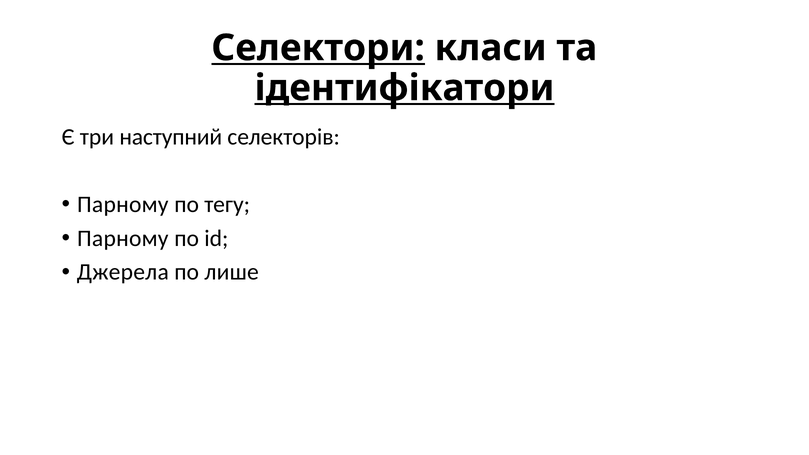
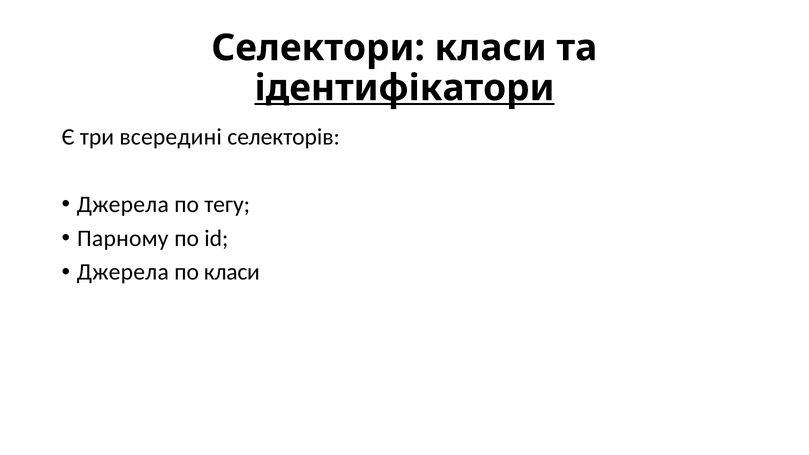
Селектори underline: present -> none
наступний: наступний -> всередині
Парному at (123, 204): Парному -> Джерела
по лише: лише -> класи
